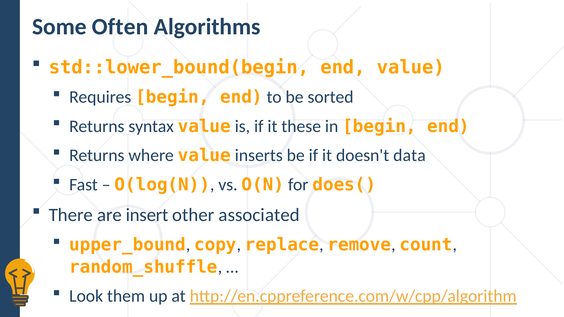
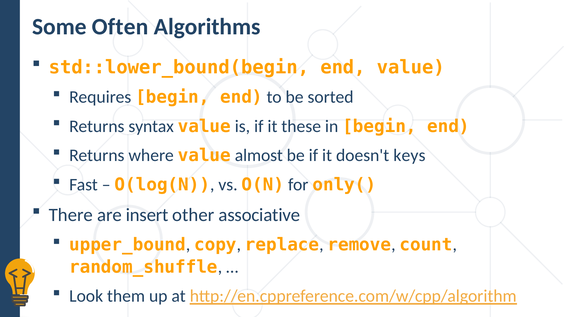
inserts: inserts -> almost
data: data -> keys
does(: does( -> only(
associated: associated -> associative
